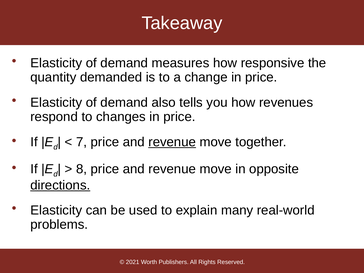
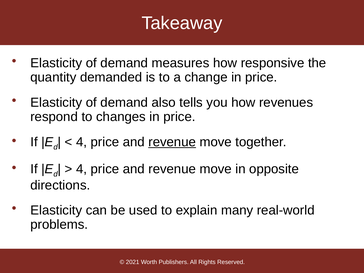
7 at (82, 142): 7 -> 4
8 at (82, 169): 8 -> 4
directions underline: present -> none
